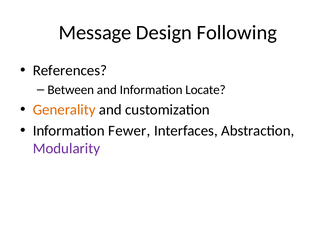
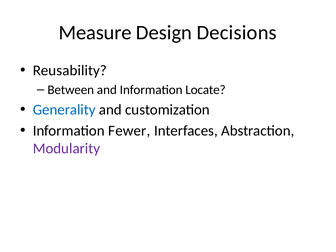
Message: Message -> Measure
Following: Following -> Decisions
References: References -> Reusability
Generality colour: orange -> blue
